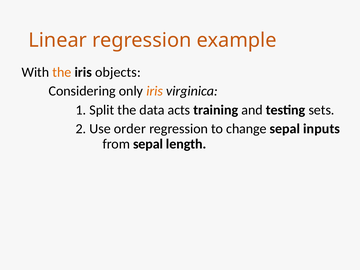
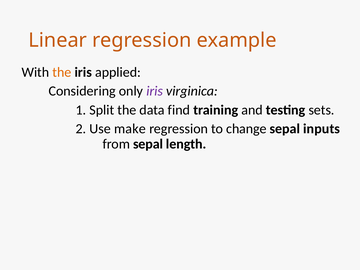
objects: objects -> applied
iris at (155, 91) colour: orange -> purple
acts: acts -> find
order: order -> make
